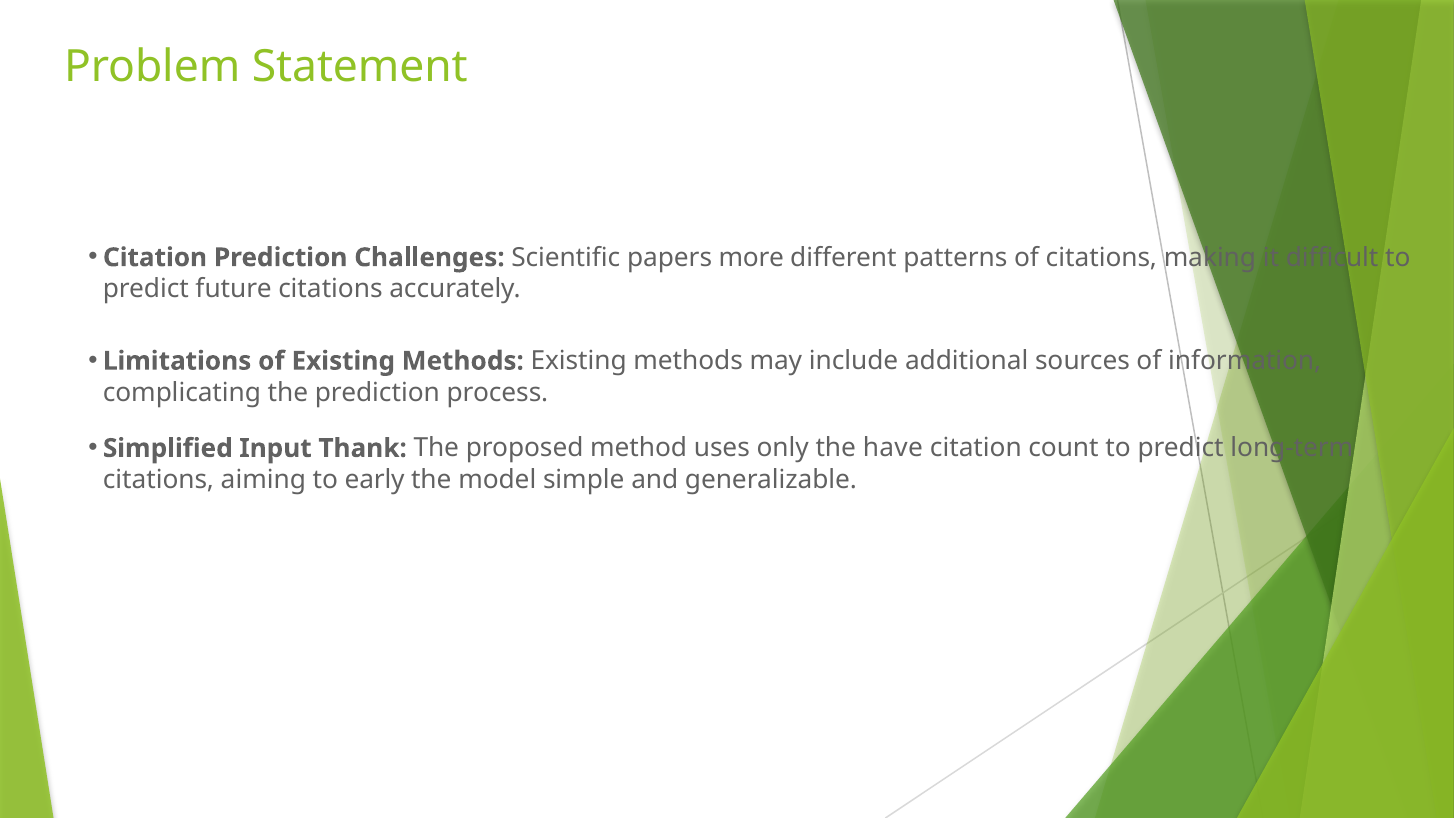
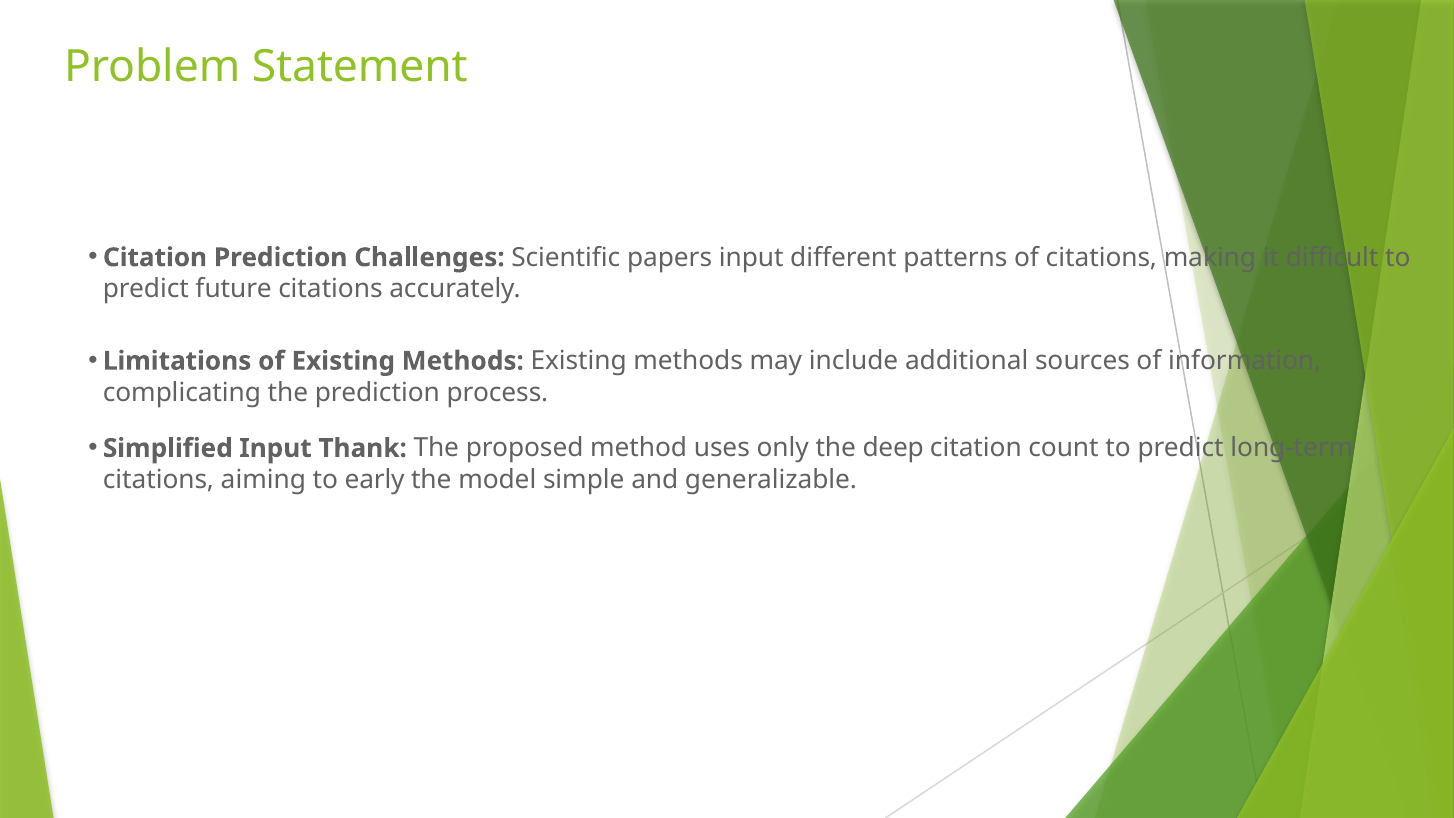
papers more: more -> input
have: have -> deep
